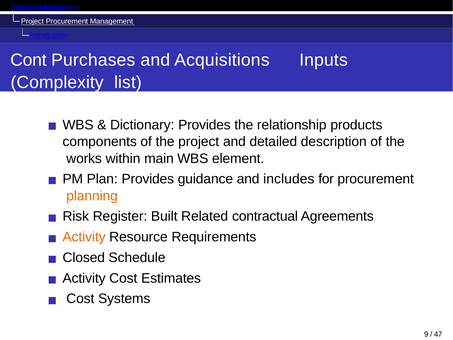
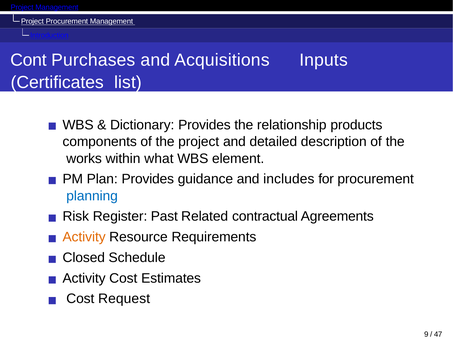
Complexity: Complexity -> Certificates
main: main -> what
planning colour: orange -> blue
Built: Built -> Past
Systems: Systems -> Request
